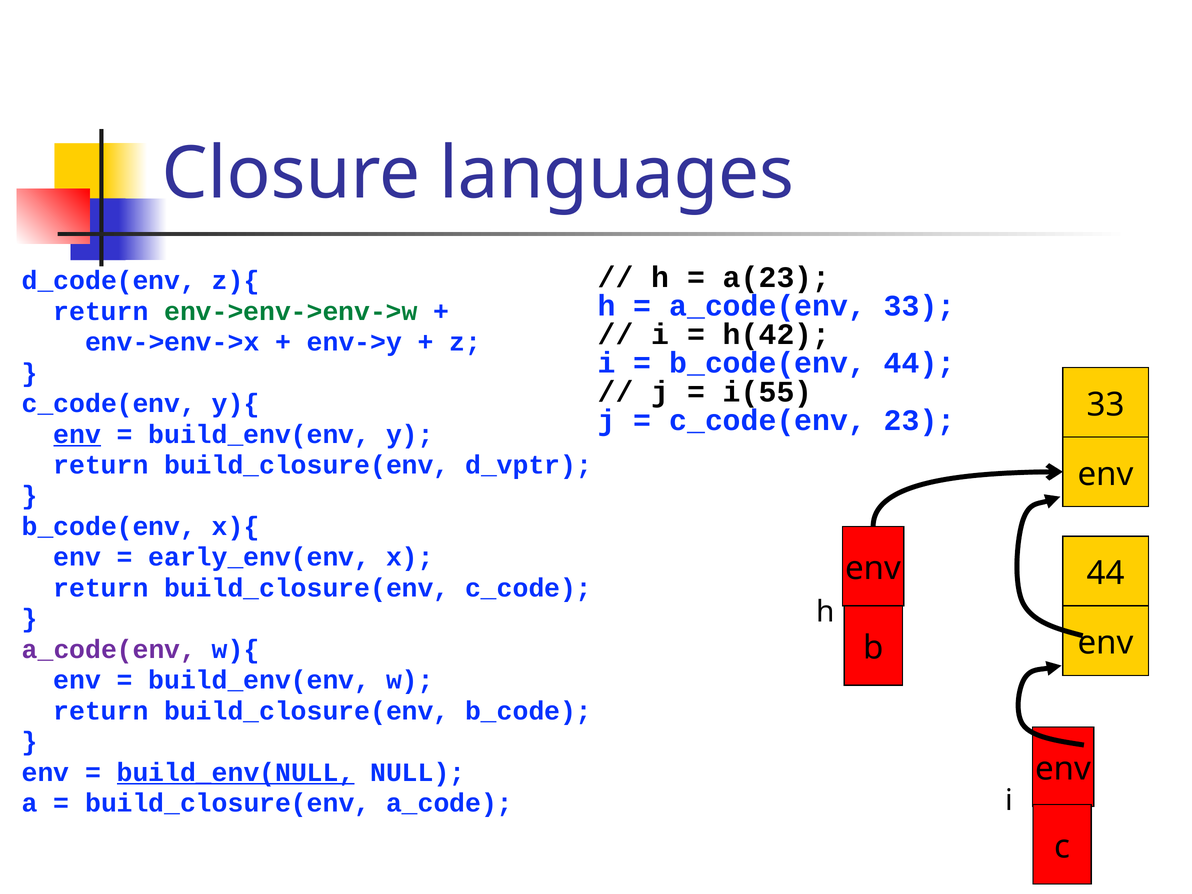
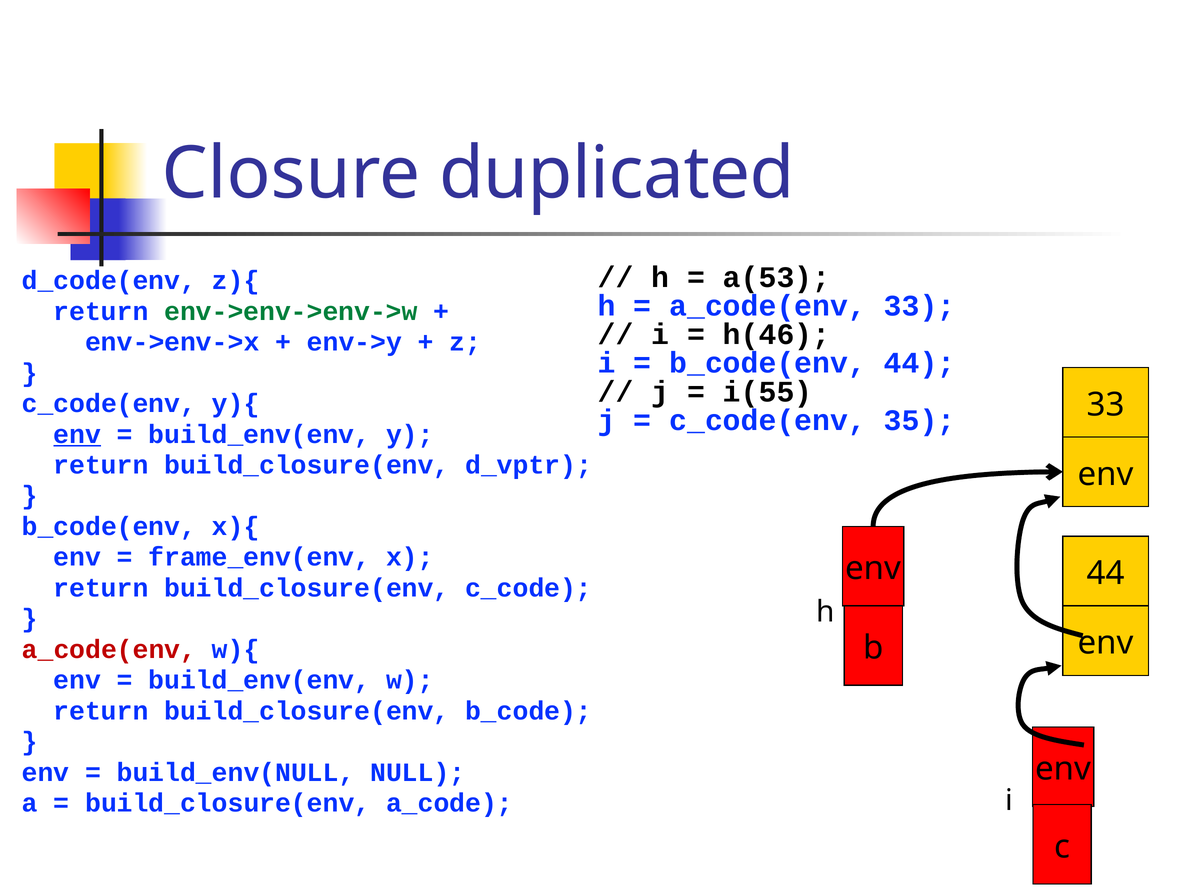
languages: languages -> duplicated
a(23: a(23 -> a(53
h(42: h(42 -> h(46
23: 23 -> 35
early_env(env: early_env(env -> frame_env(env
a_code(env at (109, 649) colour: purple -> red
build_env(NULL underline: present -> none
